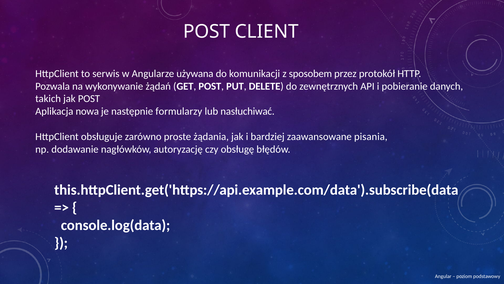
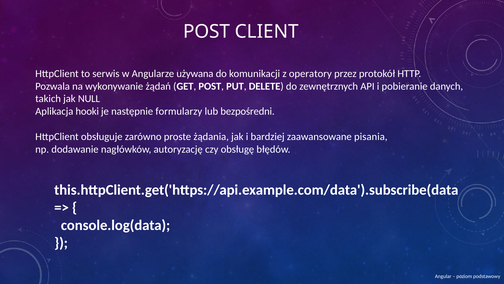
sposobem: sposobem -> operatory
jak POST: POST -> NULL
nowa: nowa -> hooki
nasłuchiwać: nasłuchiwać -> bezpośredni
